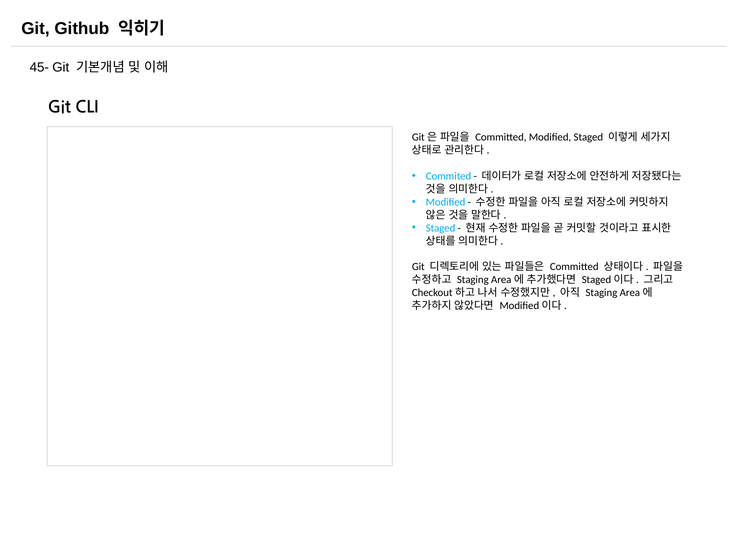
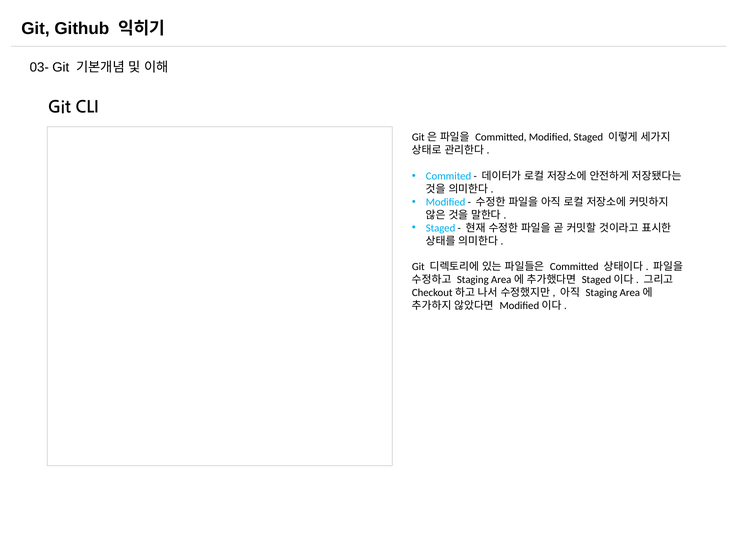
45-: 45- -> 03-
